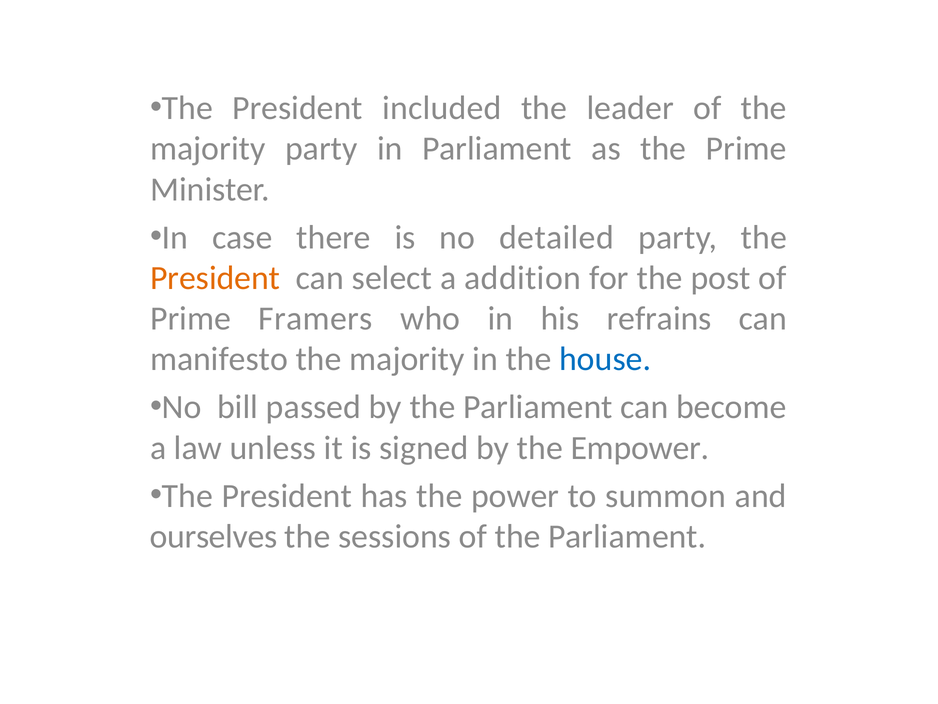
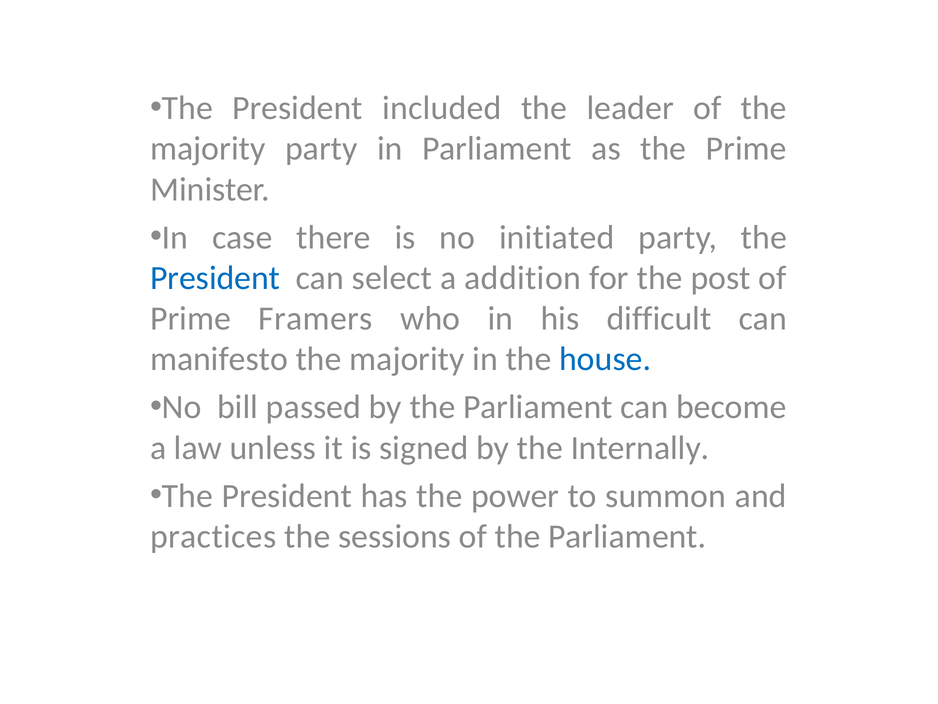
detailed: detailed -> initiated
President at (215, 278) colour: orange -> blue
refrains: refrains -> difficult
Empower: Empower -> Internally
ourselves: ourselves -> practices
